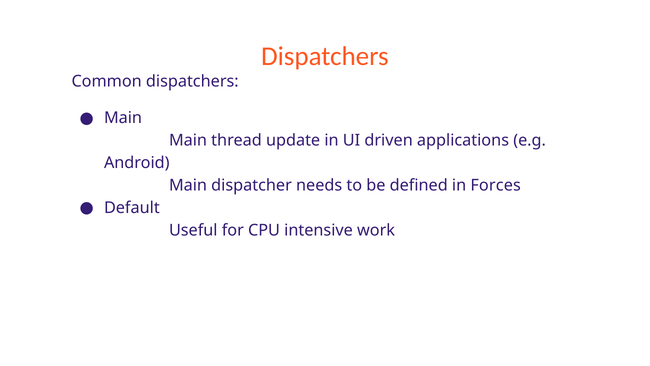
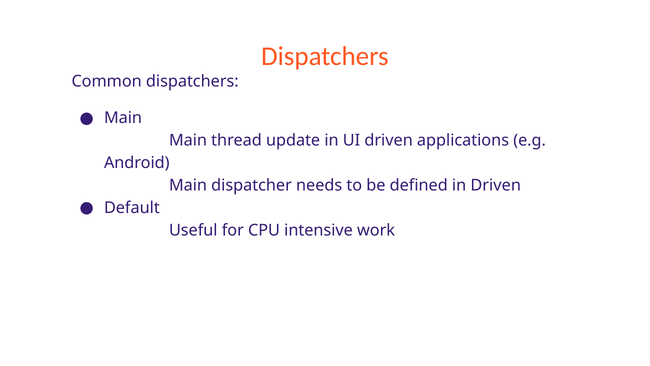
in Forces: Forces -> Driven
